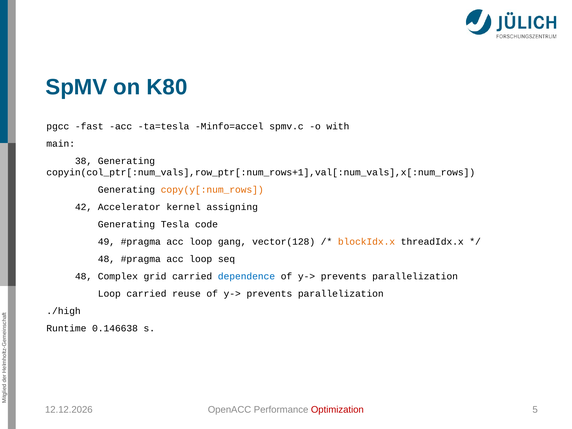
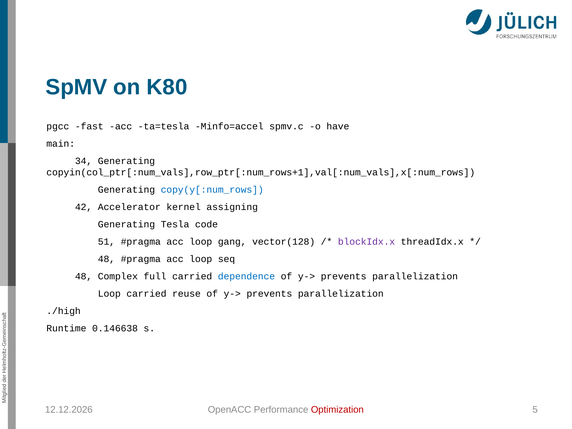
with: with -> have
38: 38 -> 34
copy(y[:num_rows colour: orange -> blue
49: 49 -> 51
blockIdx.x colour: orange -> purple
grid: grid -> full
